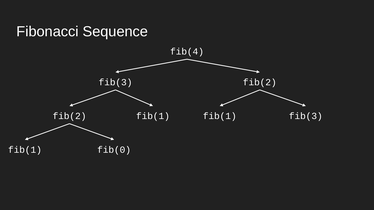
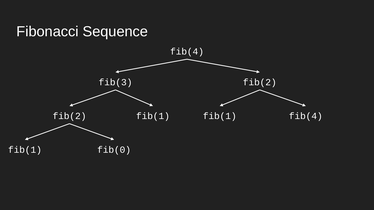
fib(1 fib(3: fib(3 -> fib(4
